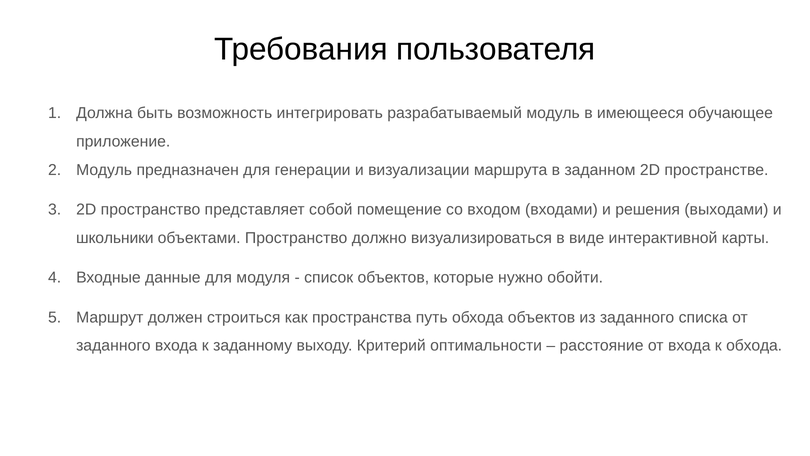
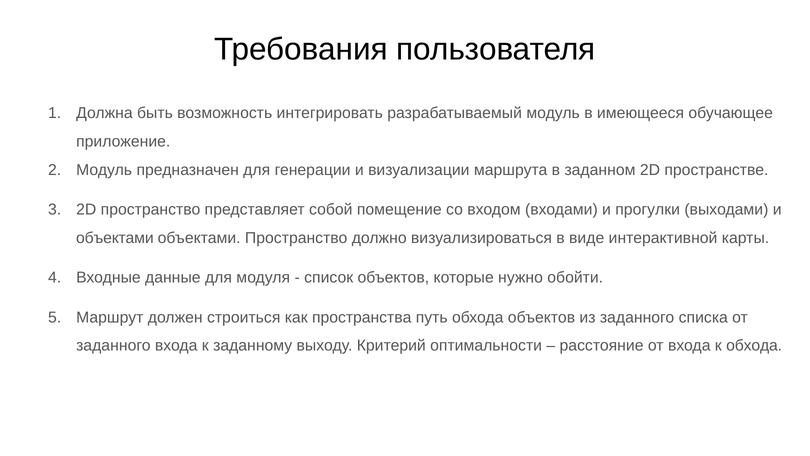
решения: решения -> прогулки
школьники at (115, 238): школьники -> объектами
